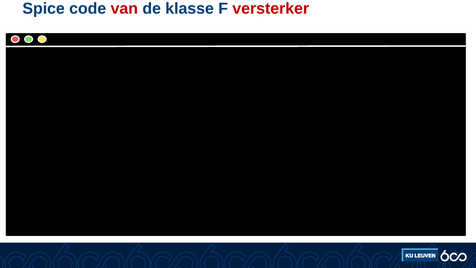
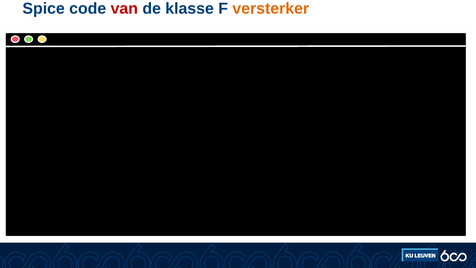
versterker colour: red -> orange
